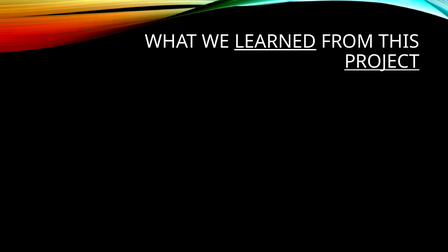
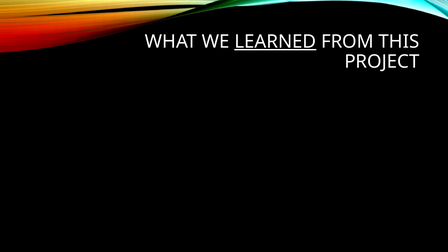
PROJECT underline: present -> none
